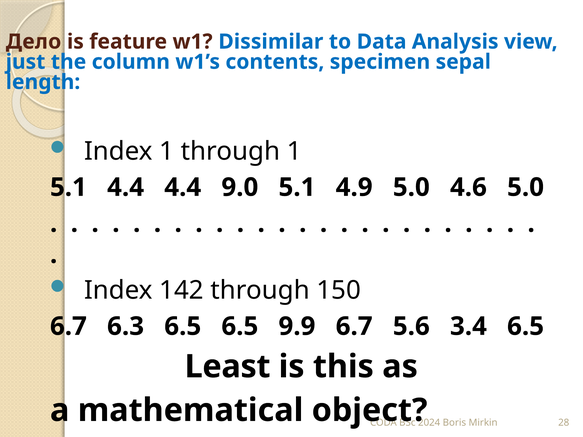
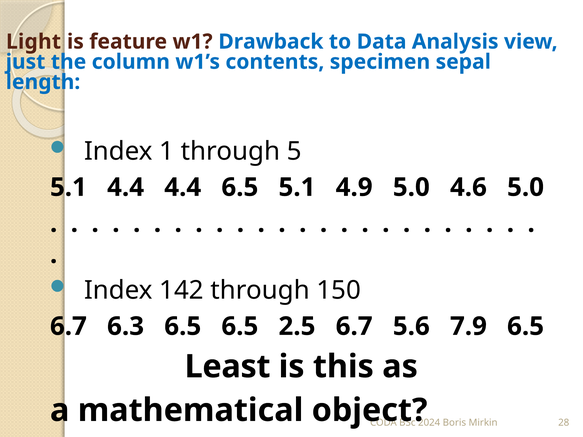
Дело: Дело -> Light
Dissimilar: Dissimilar -> Drawback
through 1: 1 -> 5
4.4 9.0: 9.0 -> 6.5
9.9: 9.9 -> 2.5
3.4: 3.4 -> 7.9
